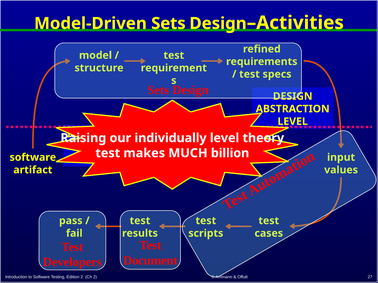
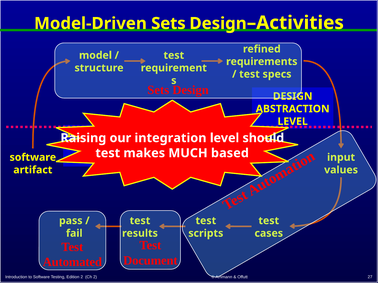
individually: individually -> integration
theory: theory -> should
billion: billion -> based
Developers: Developers -> Automated
